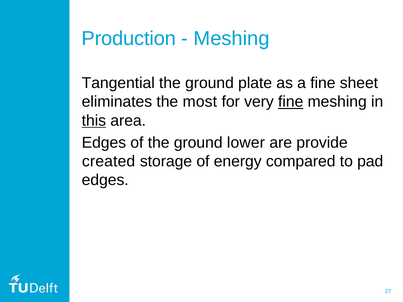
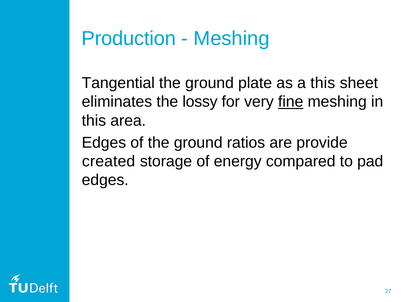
a fine: fine -> this
most: most -> lossy
this at (94, 121) underline: present -> none
lower: lower -> ratios
